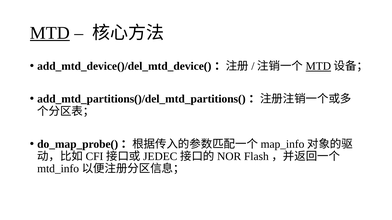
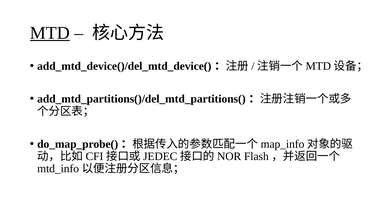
MTD at (318, 66) underline: present -> none
